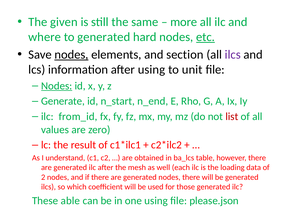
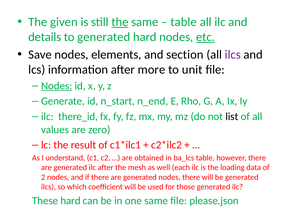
the at (120, 22) underline: none -> present
more at (184, 22): more -> table
where: where -> details
nodes at (71, 55) underline: present -> none
after using: using -> more
from_id: from_id -> there_id
list colour: red -> black
These able: able -> hard
one using: using -> same
